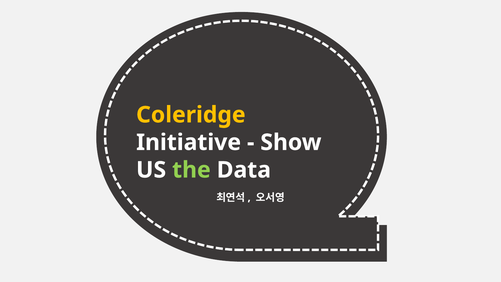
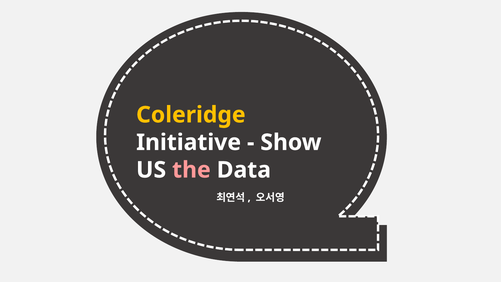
the colour: light green -> pink
